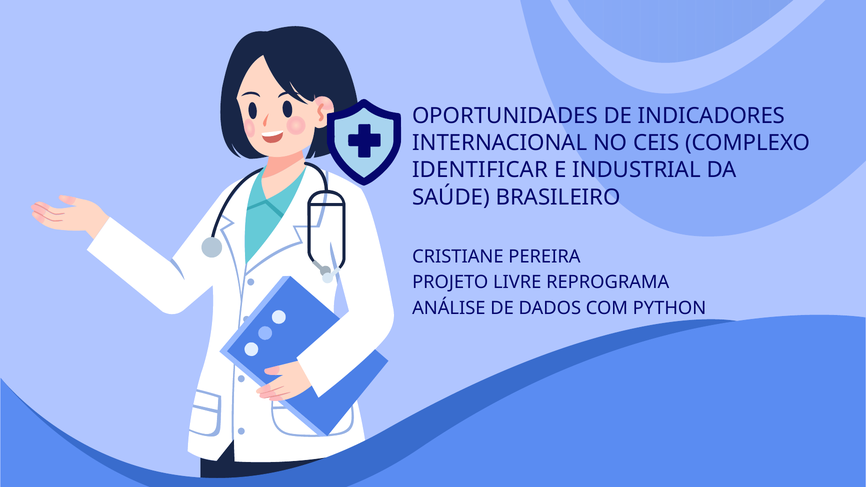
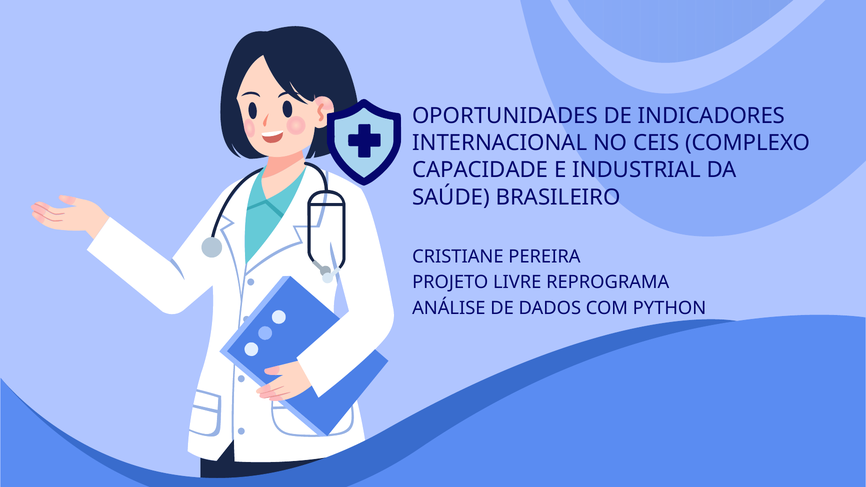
IDENTIFICAR: IDENTIFICAR -> CAPACIDADE
